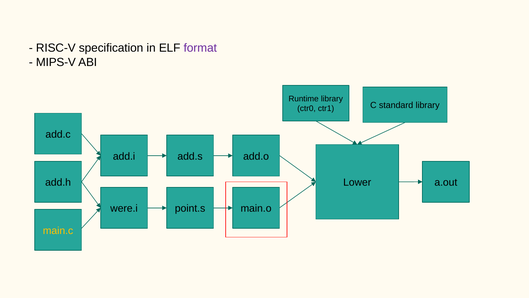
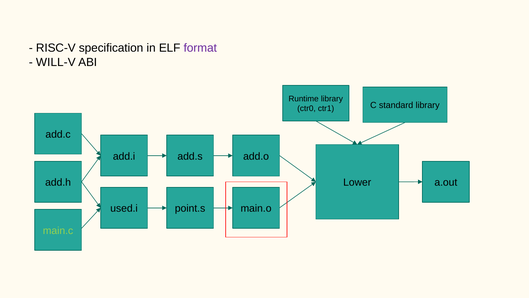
MIPS-V: MIPS-V -> WILL-V
were.i: were.i -> used.i
main.c colour: yellow -> light green
